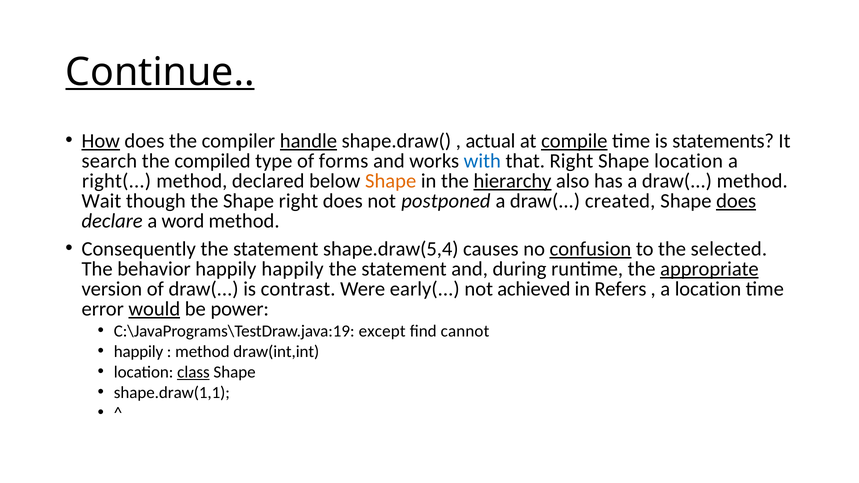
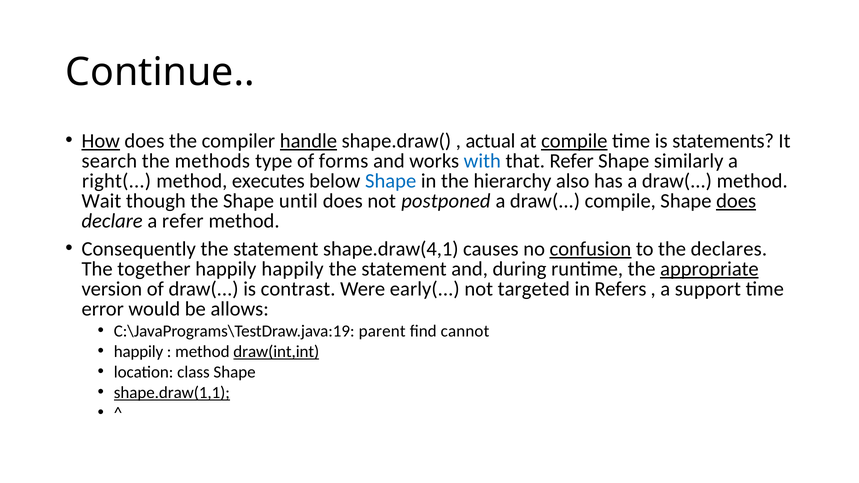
Continue underline: present -> none
compiled: compiled -> methods
that Right: Right -> Refer
Shape location: location -> similarly
declared: declared -> executes
Shape at (391, 181) colour: orange -> blue
hierarchy underline: present -> none
Shape right: right -> until
draw( created: created -> compile
a word: word -> refer
shape.draw(5,4: shape.draw(5,4 -> shape.draw(4,1
selected: selected -> declares
behavior: behavior -> together
achieved: achieved -> targeted
a location: location -> support
would underline: present -> none
power: power -> allows
except: except -> parent
draw(int,int underline: none -> present
class underline: present -> none
shape.draw(1,1 underline: none -> present
